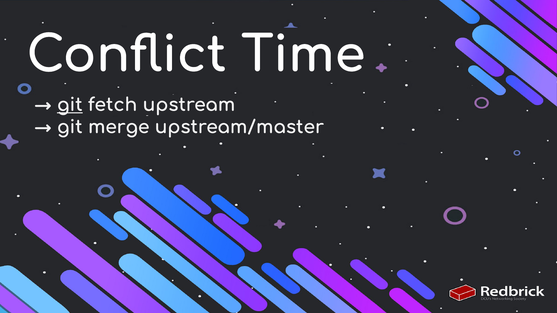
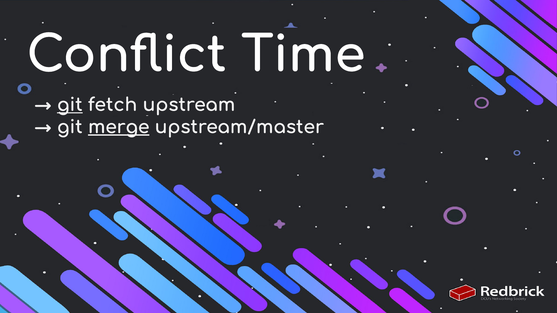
merge underline: none -> present
